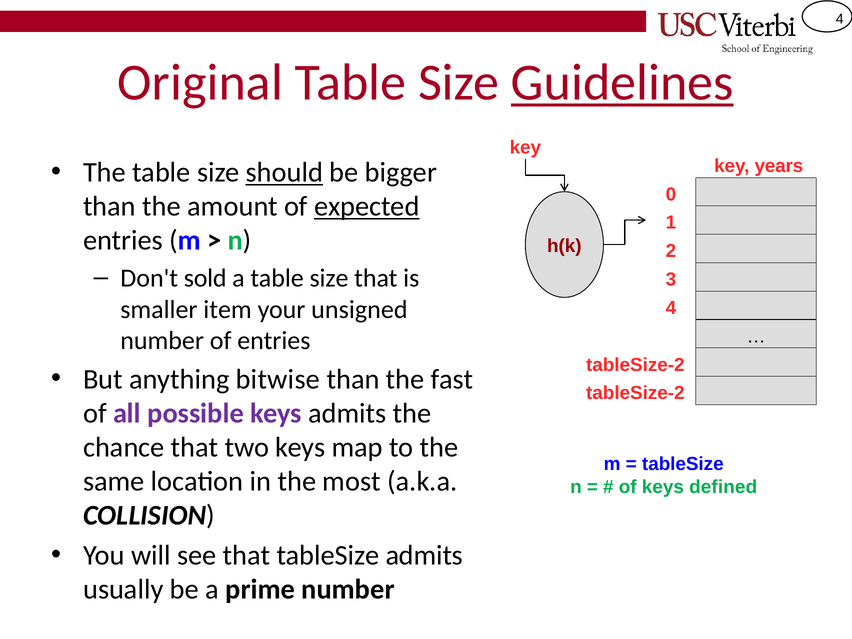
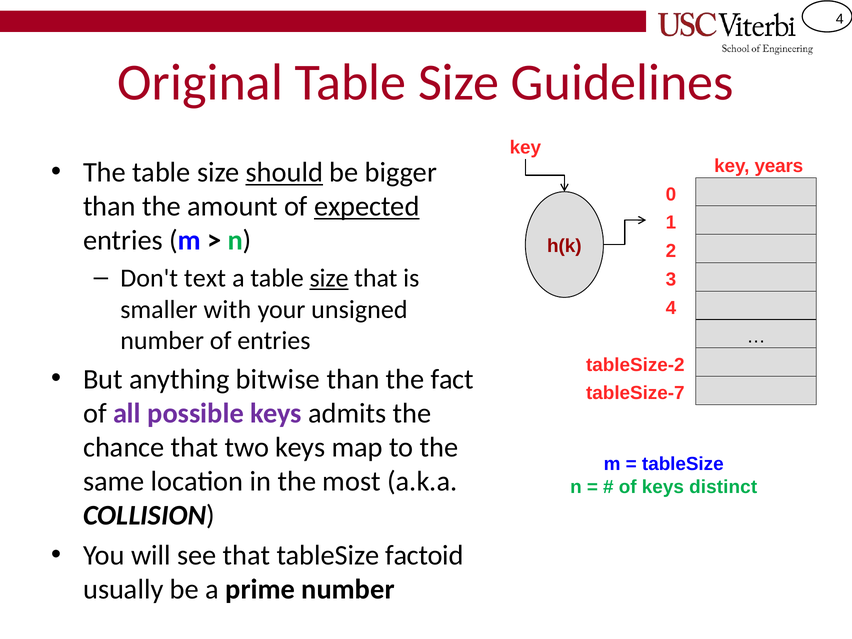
Guidelines underline: present -> none
sold: sold -> text
size at (329, 278) underline: none -> present
item: item -> with
fast: fast -> fact
tableSize-2 at (635, 393): tableSize-2 -> tableSize-7
defined: defined -> distinct
tableSize admits: admits -> factoid
